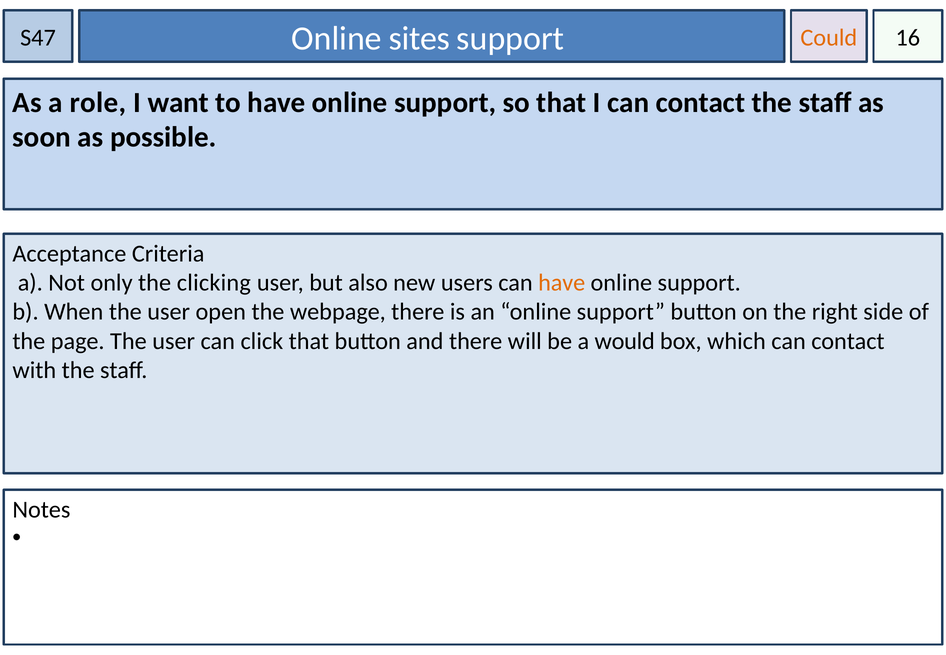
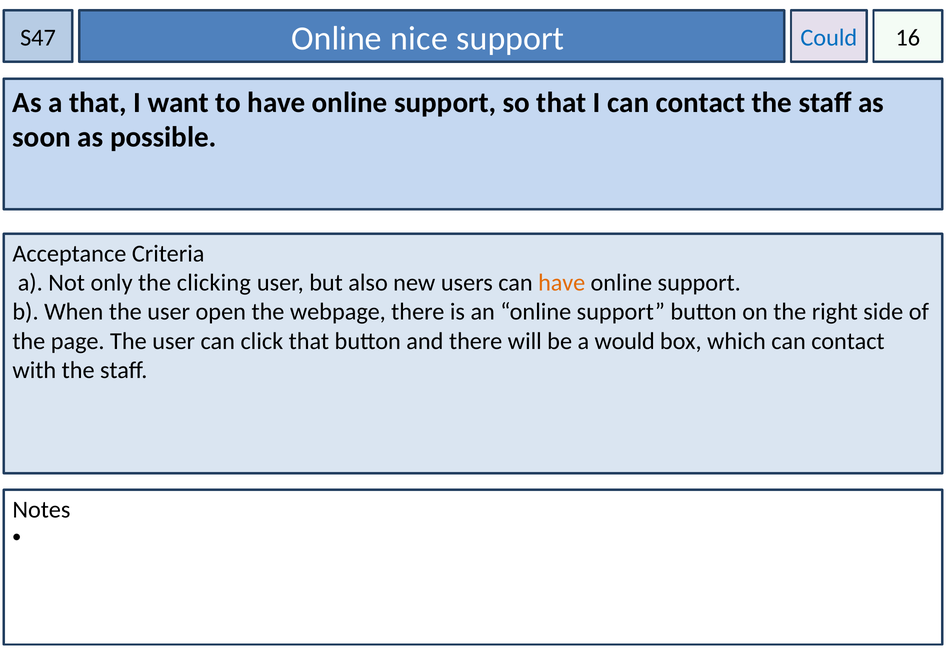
sites: sites -> nice
Could colour: orange -> blue
a role: role -> that
